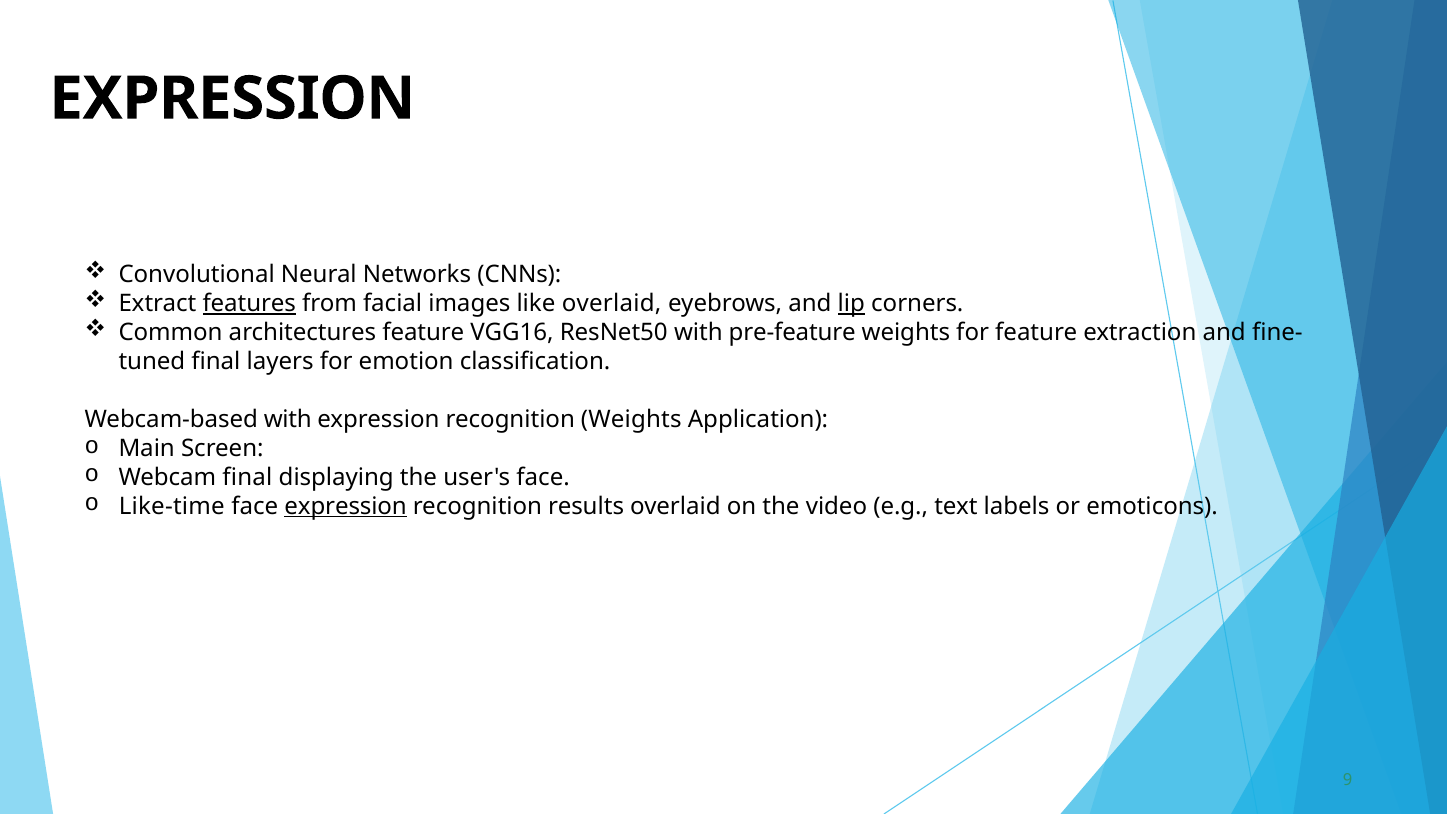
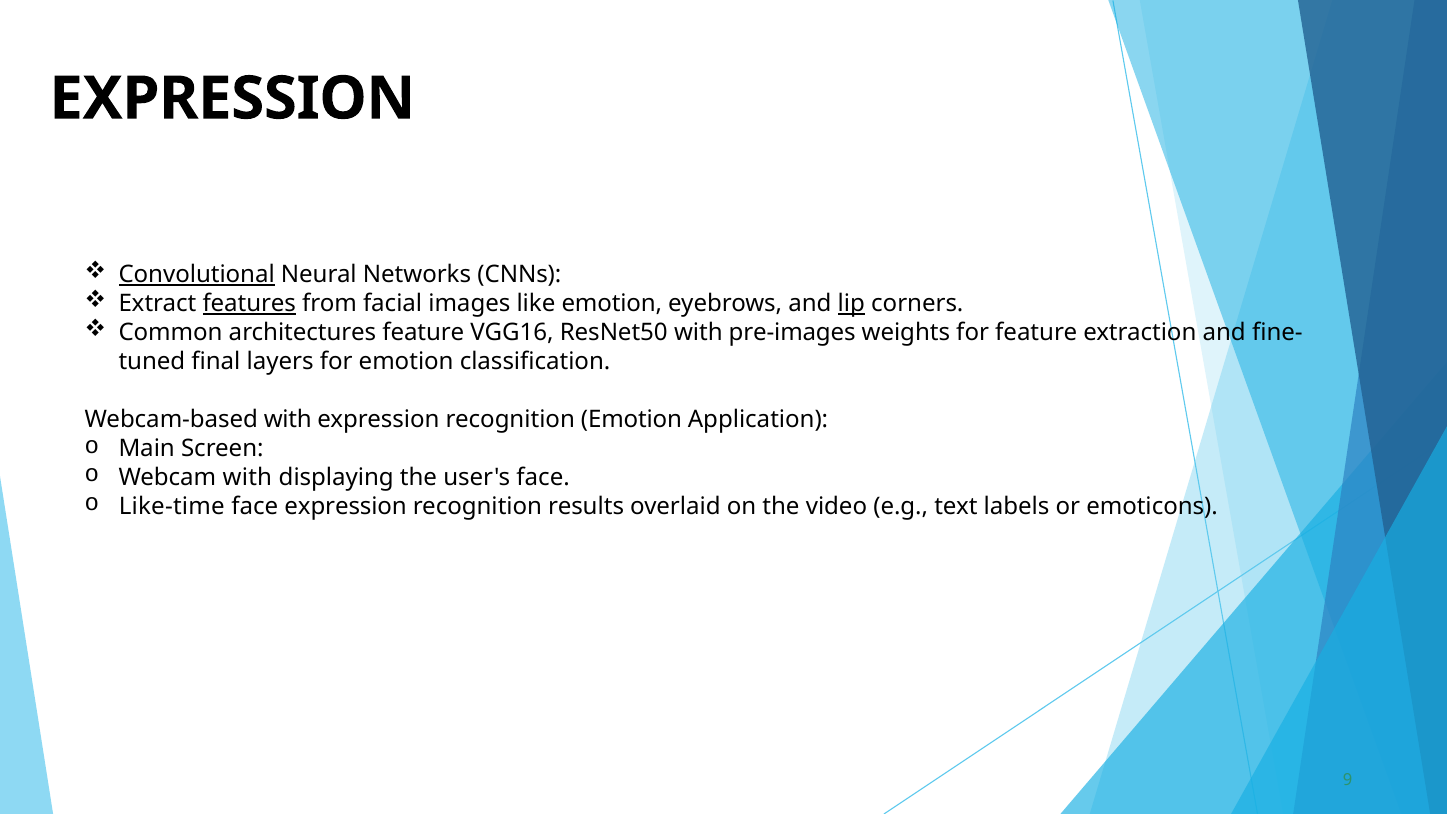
Convolutional underline: none -> present
like overlaid: overlaid -> emotion
pre-feature: pre-feature -> pre-images
recognition Weights: Weights -> Emotion
Webcam final: final -> with
expression at (346, 506) underline: present -> none
